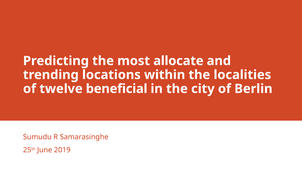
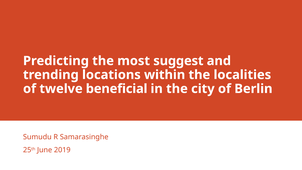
allocate: allocate -> suggest
